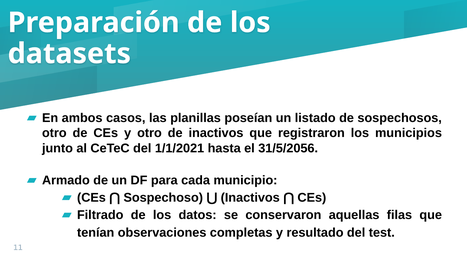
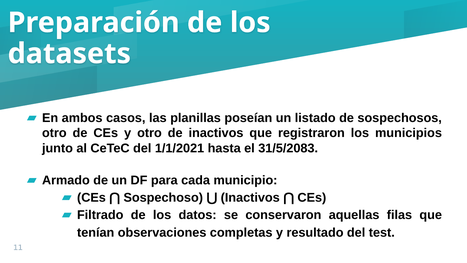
31/5/2056: 31/5/2056 -> 31/5/2083
